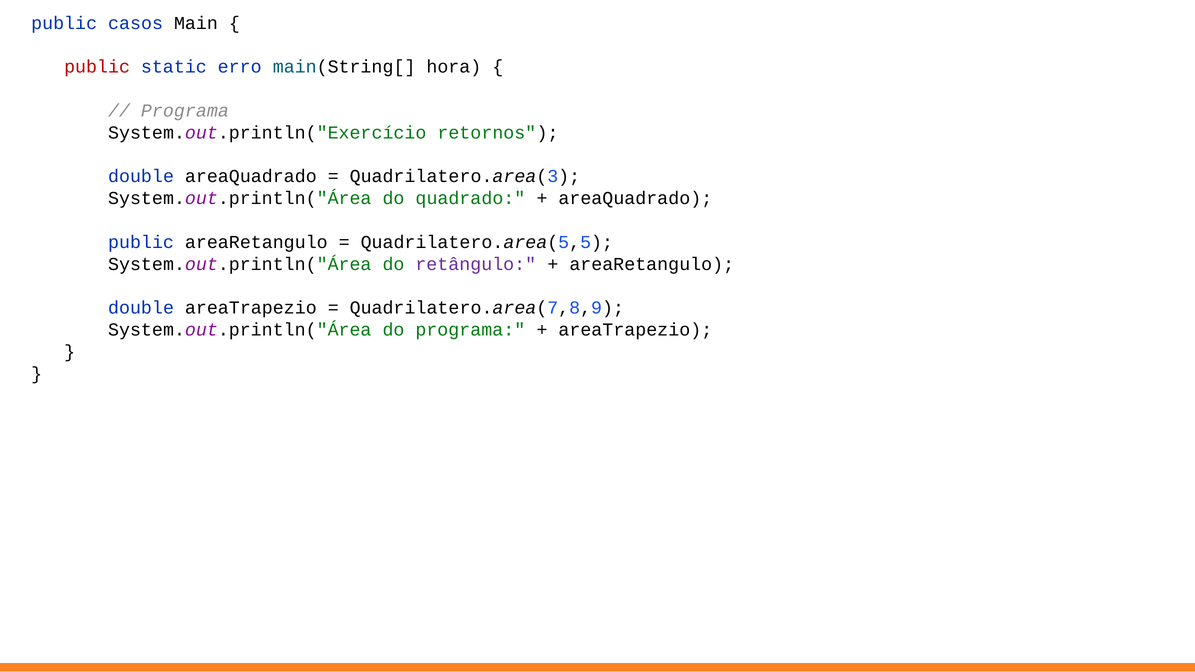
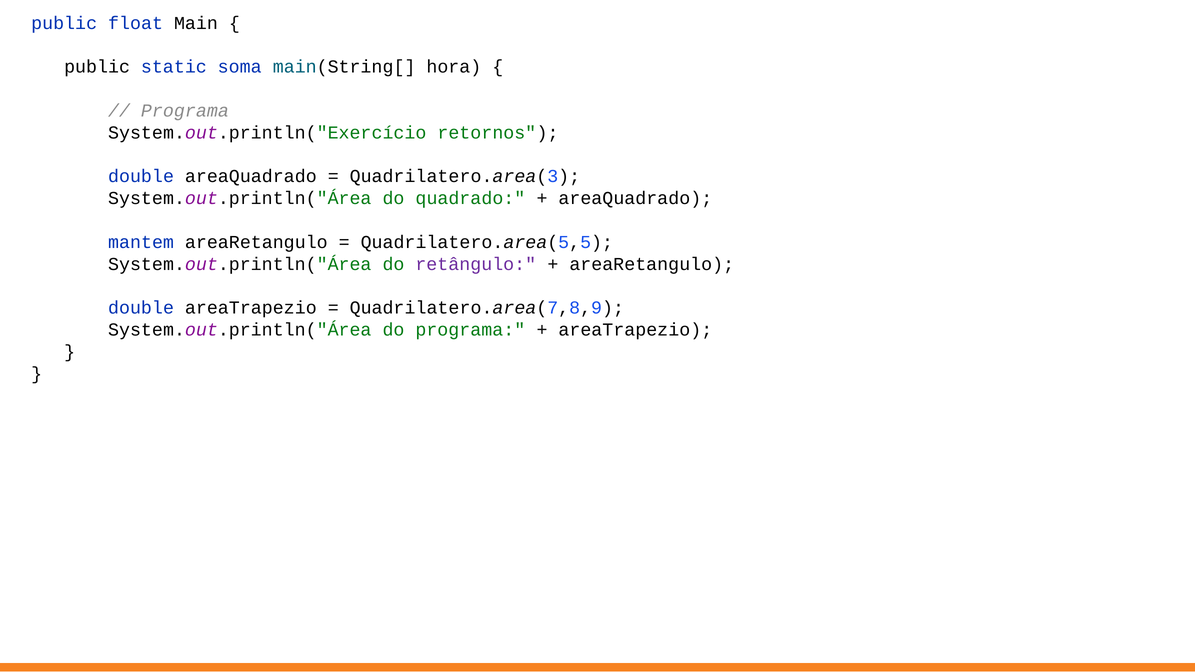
casos: casos -> float
public at (97, 67) colour: red -> black
erro: erro -> soma
public at (141, 242): public -> mantem
